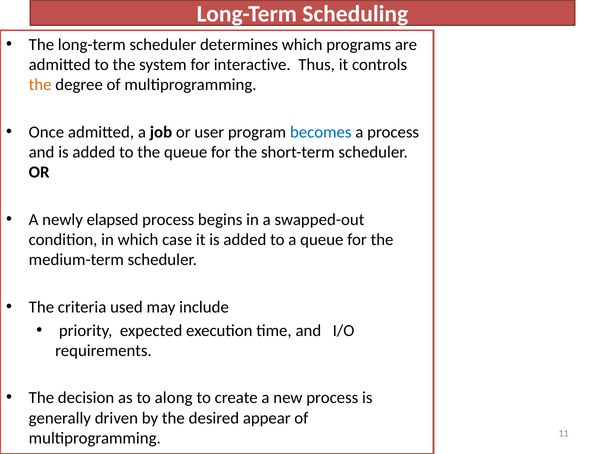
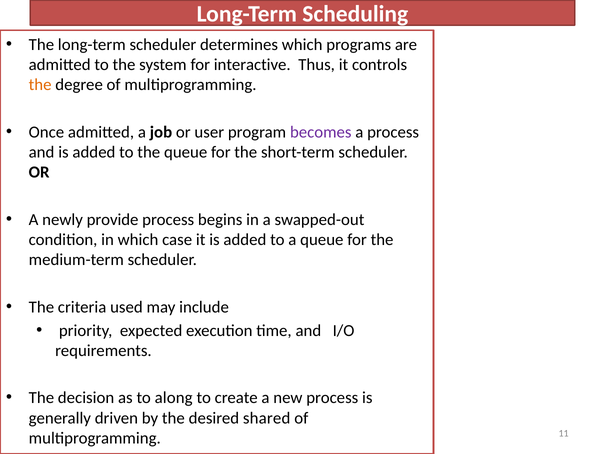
becomes colour: blue -> purple
elapsed: elapsed -> provide
appear: appear -> shared
